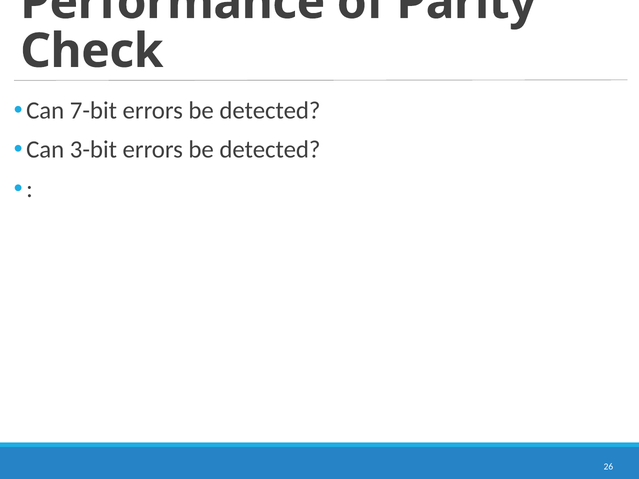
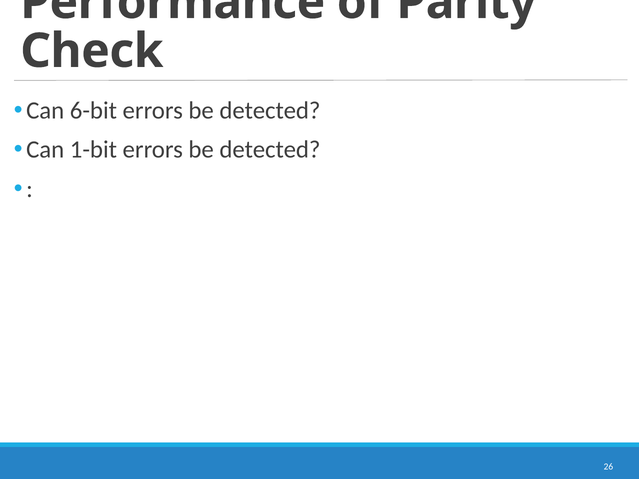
7-bit: 7-bit -> 6-bit
3-bit: 3-bit -> 1-bit
